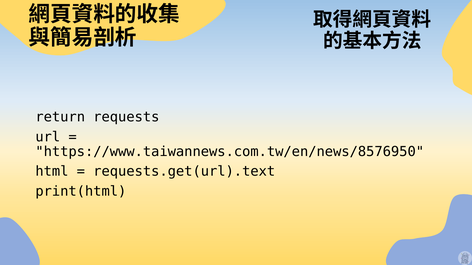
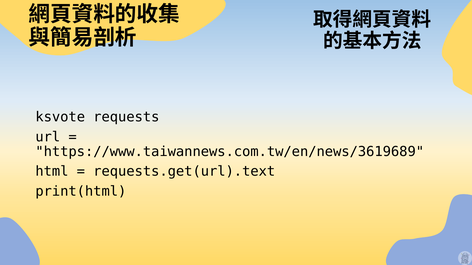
return: return -> ksvote
https://www.taiwannews.com.tw/en/news/8576950: https://www.taiwannews.com.tw/en/news/8576950 -> https://www.taiwannews.com.tw/en/news/3619689
